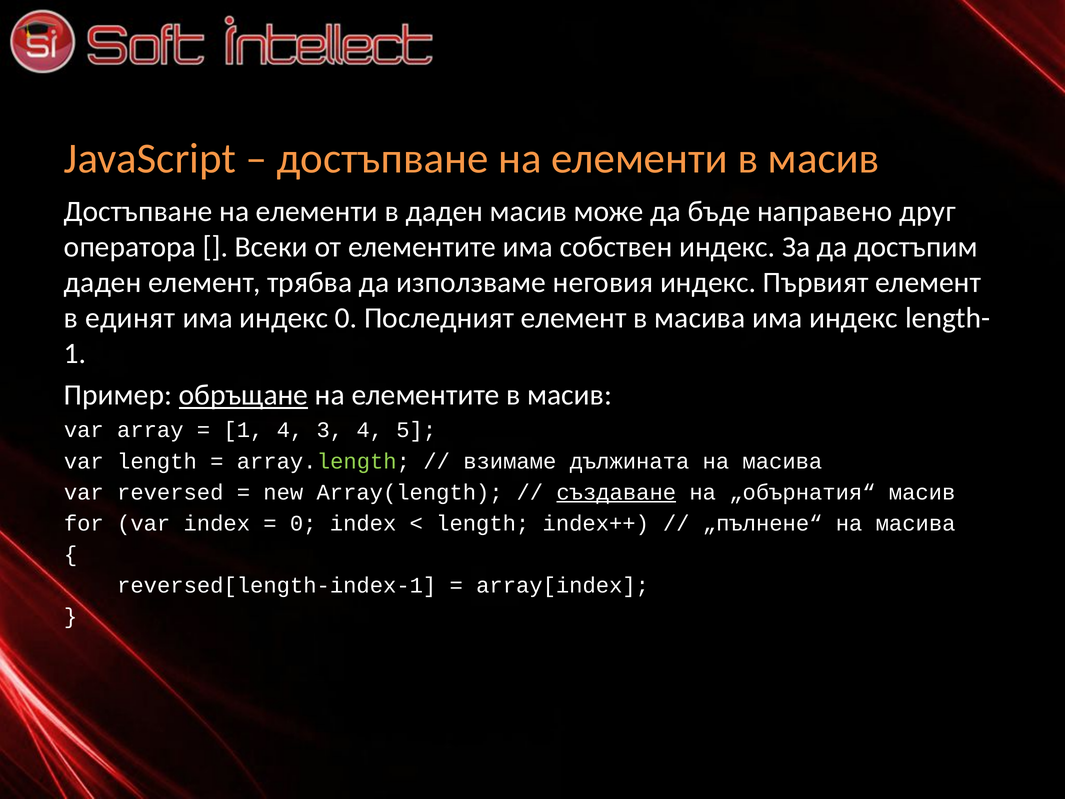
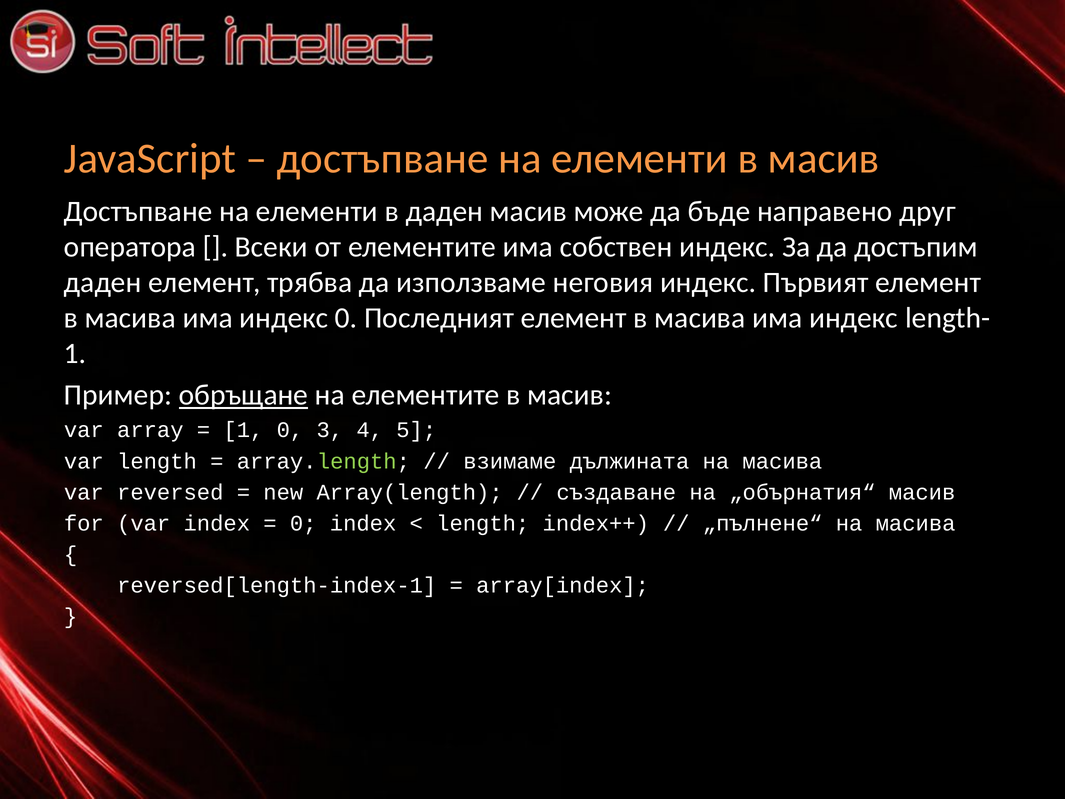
единят: единят -> масивa
1 4: 4 -> 0
създаване underline: present -> none
